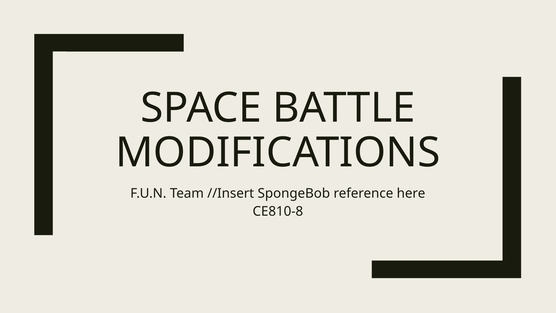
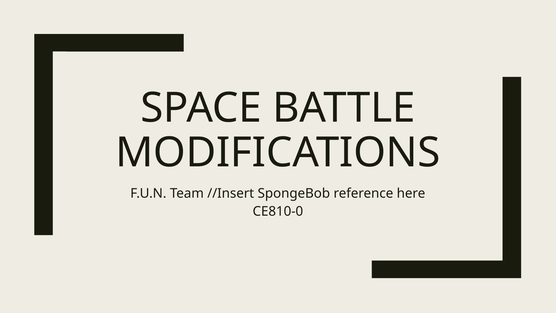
CE810-8: CE810-8 -> CE810-0
